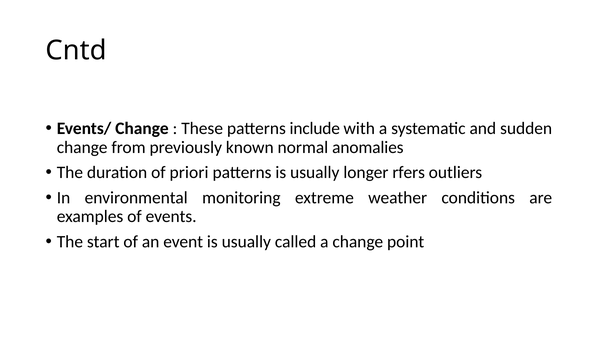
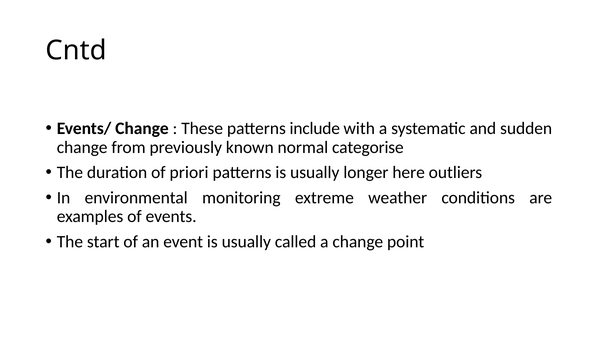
anomalies: anomalies -> categorise
rfers: rfers -> here
